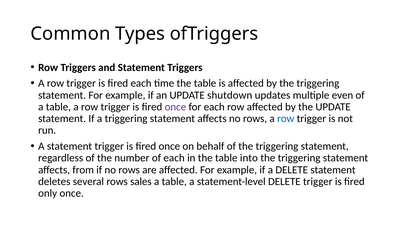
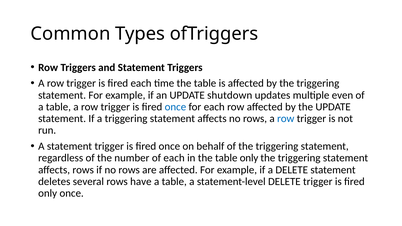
once at (175, 107) colour: purple -> blue
table into: into -> only
affects from: from -> rows
sales: sales -> have
